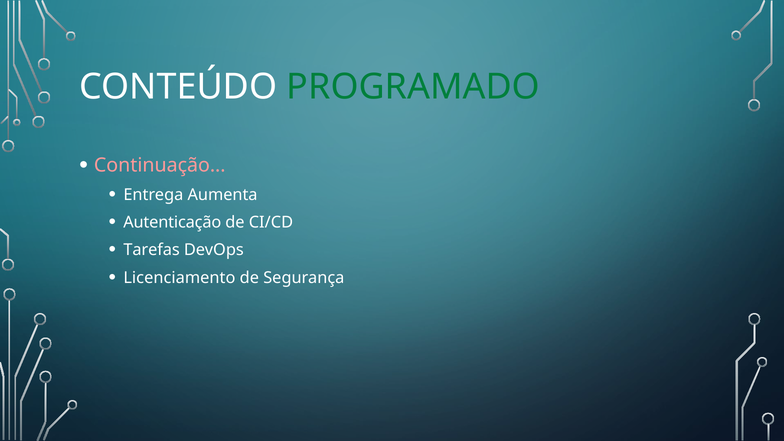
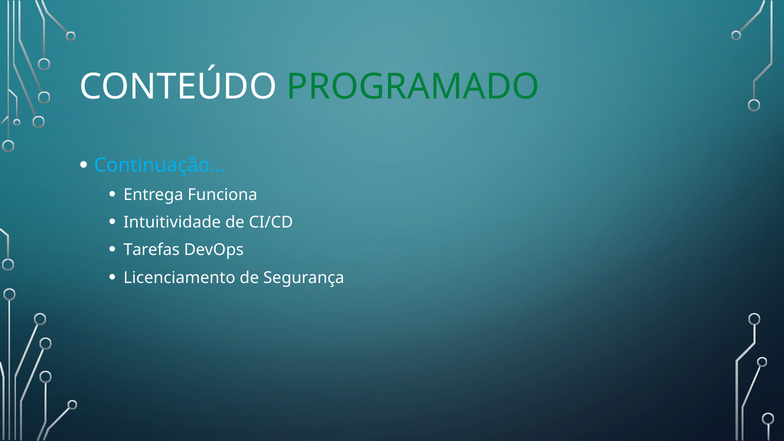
Continuação colour: pink -> light blue
Aumenta: Aumenta -> Funciona
Autenticação: Autenticação -> Intuitividade
